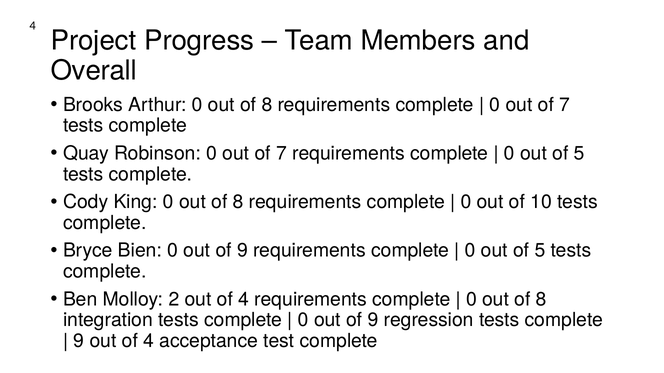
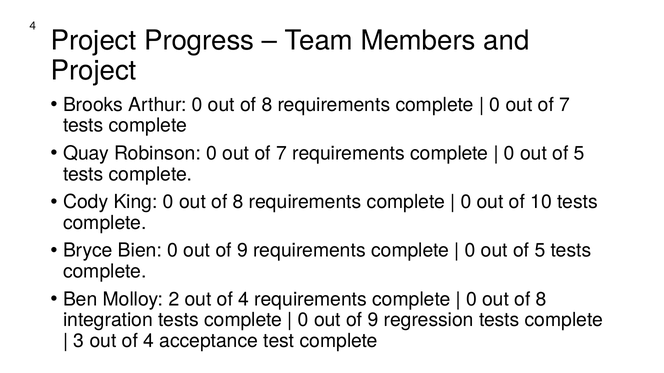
Overall at (94, 71): Overall -> Project
9 at (79, 341): 9 -> 3
